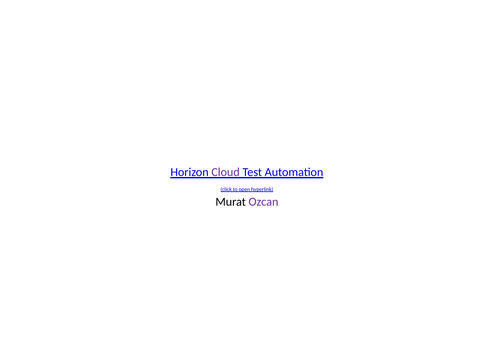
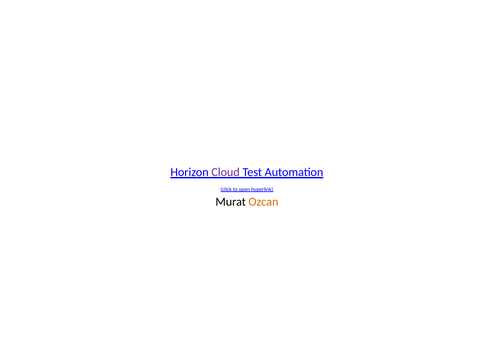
Ozcan colour: purple -> orange
